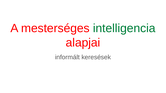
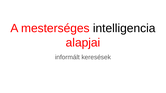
intelligencia colour: green -> black
